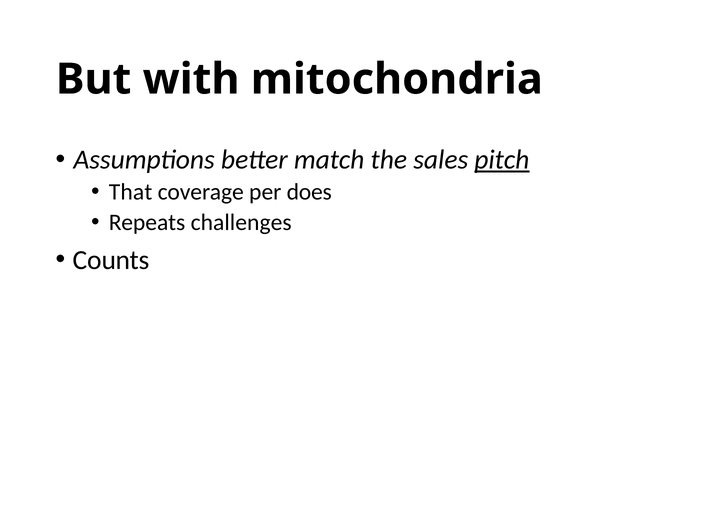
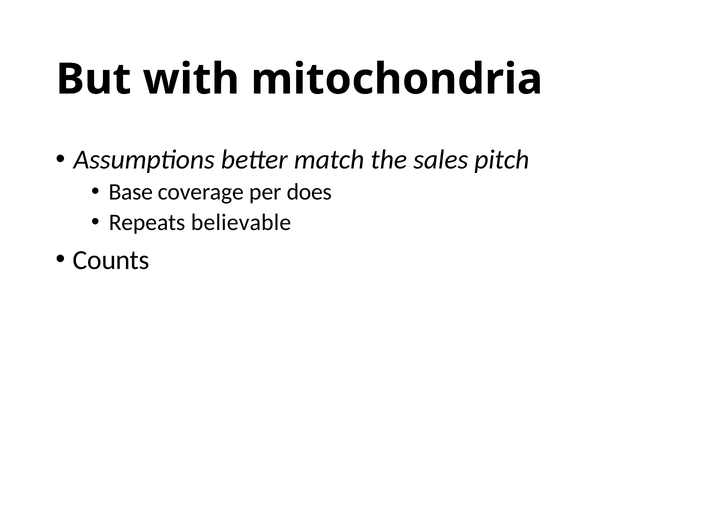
pitch underline: present -> none
That: That -> Base
challenges: challenges -> believable
